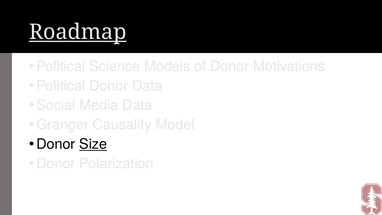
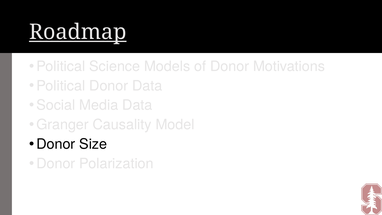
Size underline: present -> none
